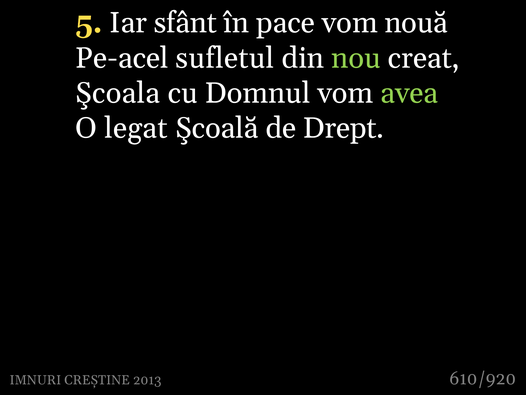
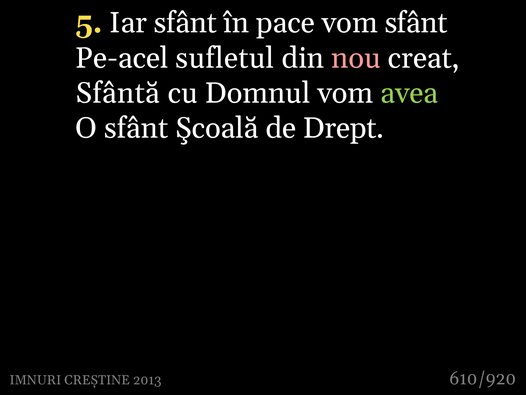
vom nouă: nouă -> sfânt
nou colour: light green -> pink
Şcoala: Şcoala -> Sfântă
O legat: legat -> sfânt
